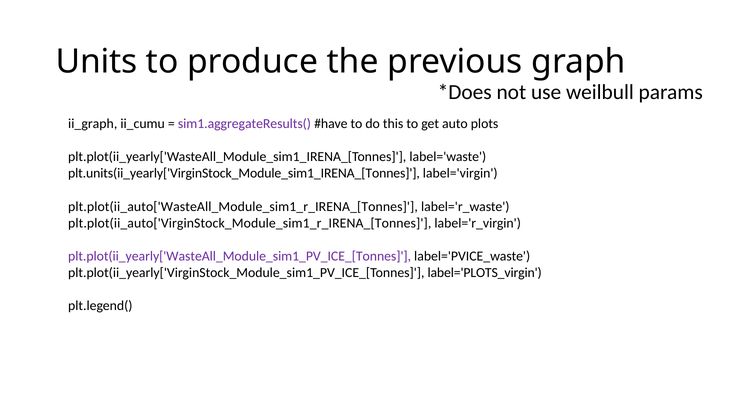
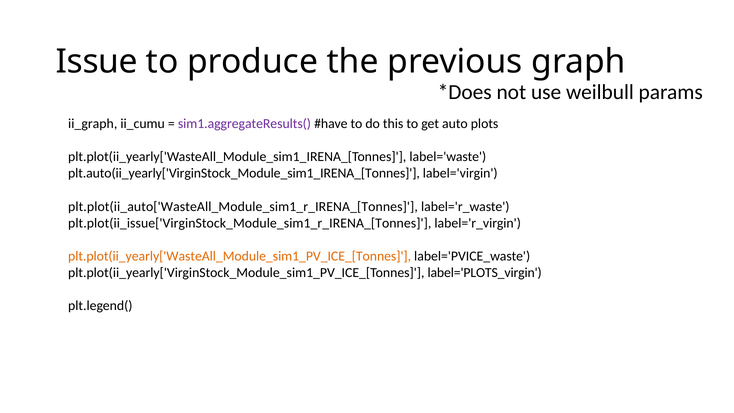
Units: Units -> Issue
plt.units(ii_yearly['VirginStock_Module_sim1_IRENA_[Tonnes: plt.units(ii_yearly['VirginStock_Module_sim1_IRENA_[Tonnes -> plt.auto(ii_yearly['VirginStock_Module_sim1_IRENA_[Tonnes
plt.plot(ii_auto['VirginStock_Module_sim1_r_IRENA_[Tonnes: plt.plot(ii_auto['VirginStock_Module_sim1_r_IRENA_[Tonnes -> plt.plot(ii_issue['VirginStock_Module_sim1_r_IRENA_[Tonnes
plt.plot(ii_yearly['WasteAll_Module_sim1_PV_ICE_[Tonnes colour: purple -> orange
